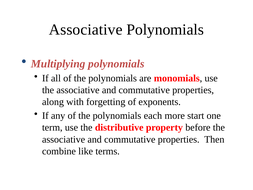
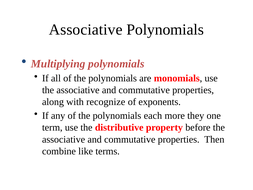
forgetting: forgetting -> recognize
start: start -> they
